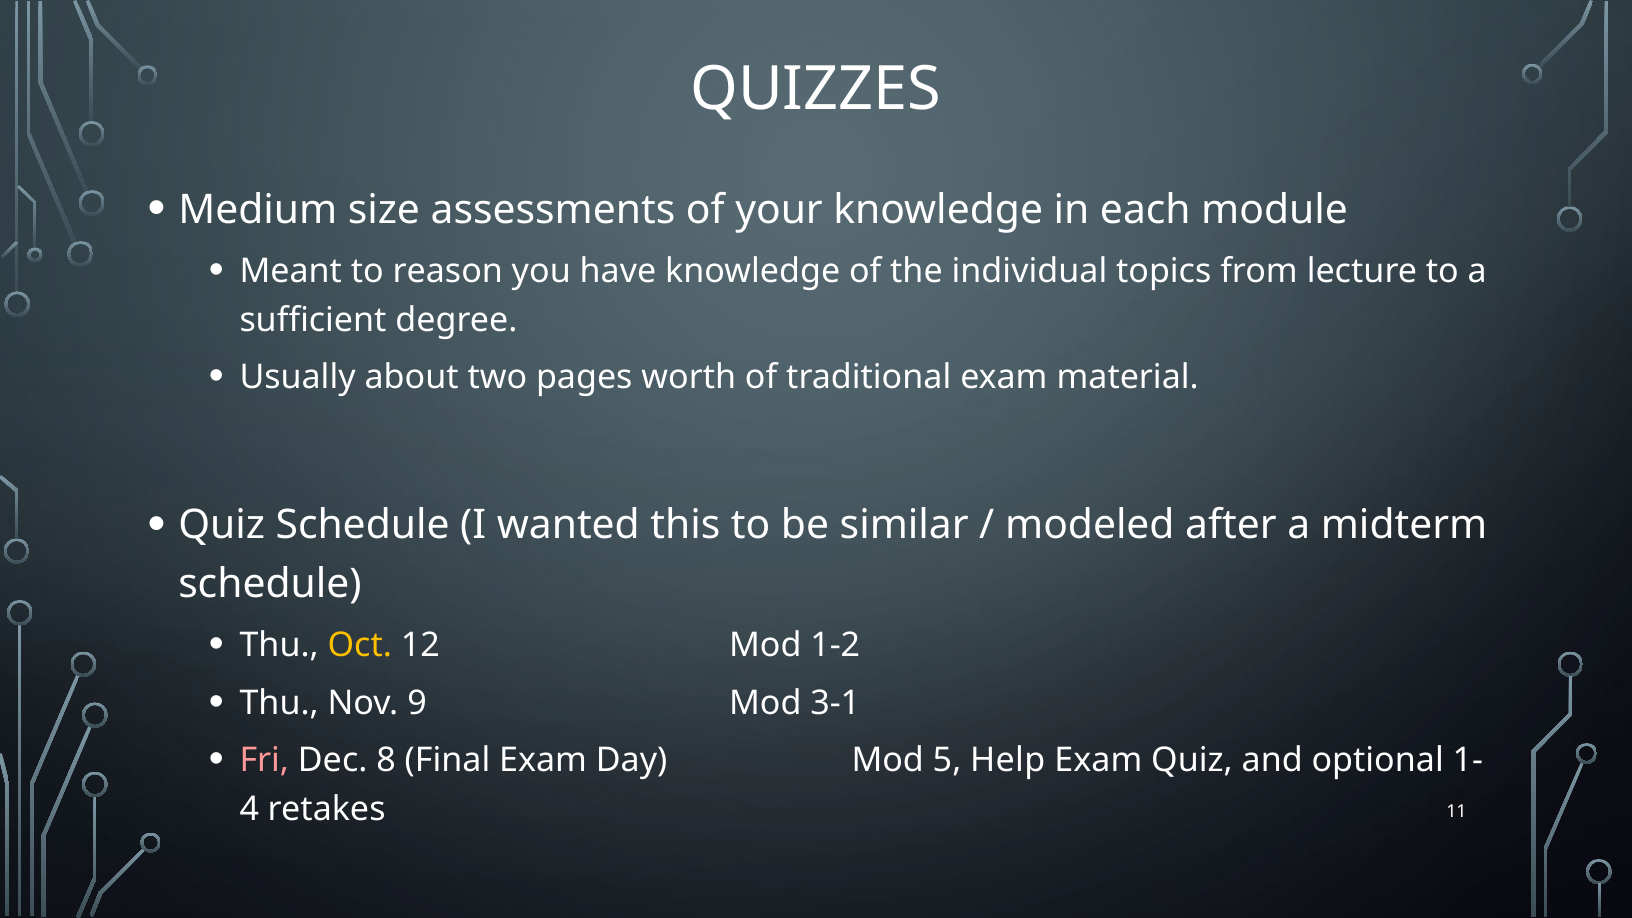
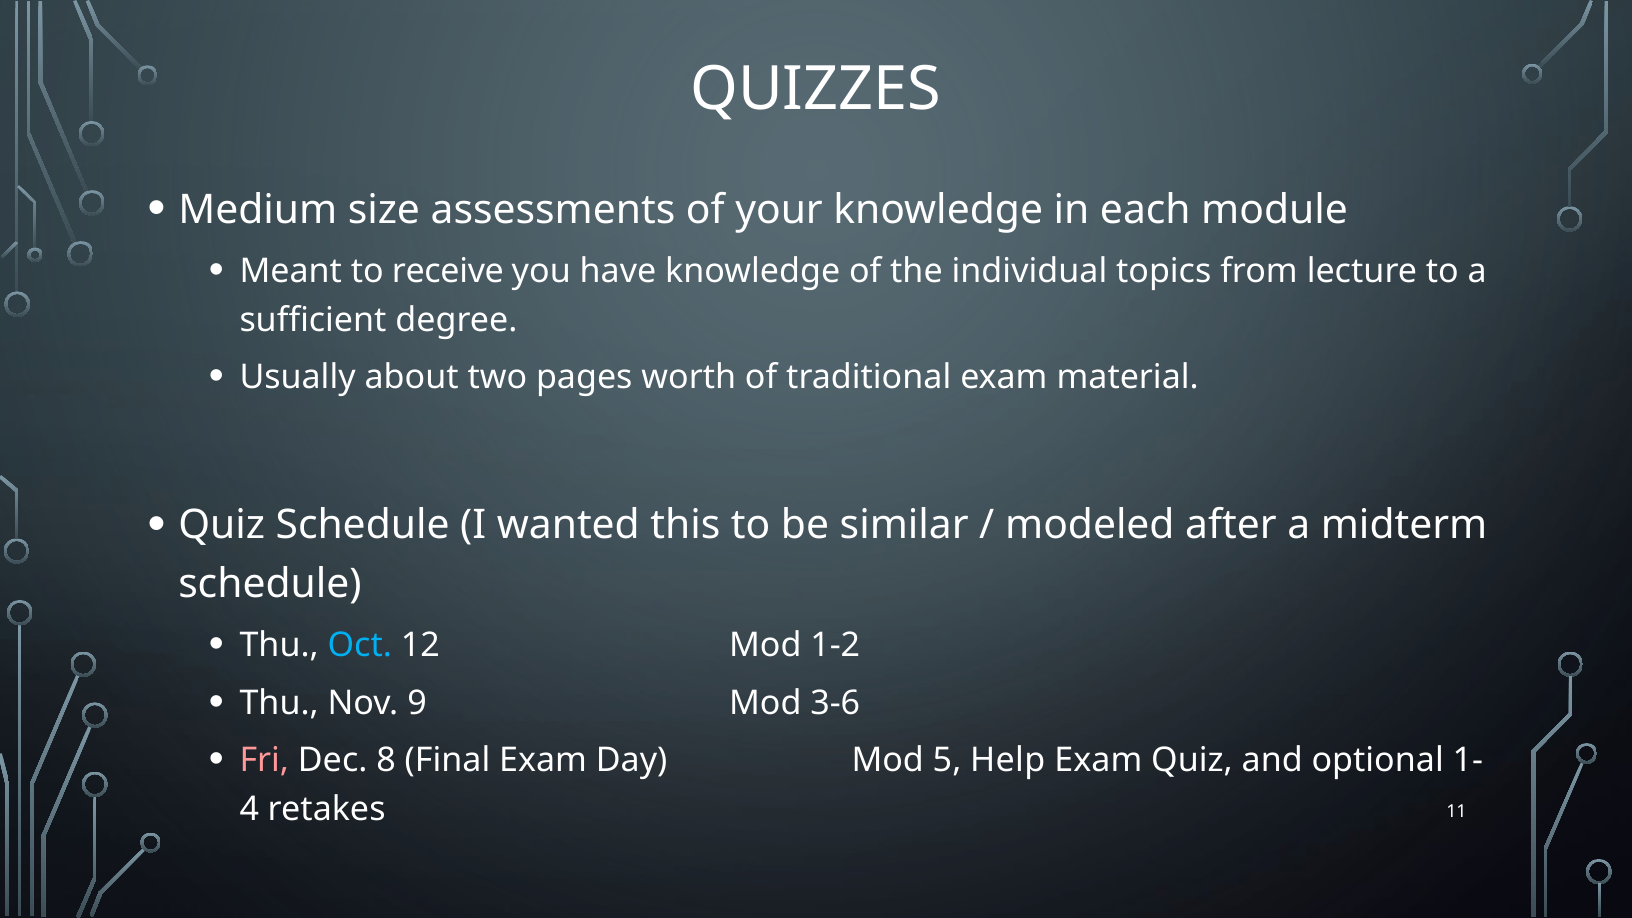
reason: reason -> receive
Oct colour: yellow -> light blue
3-1: 3-1 -> 3-6
